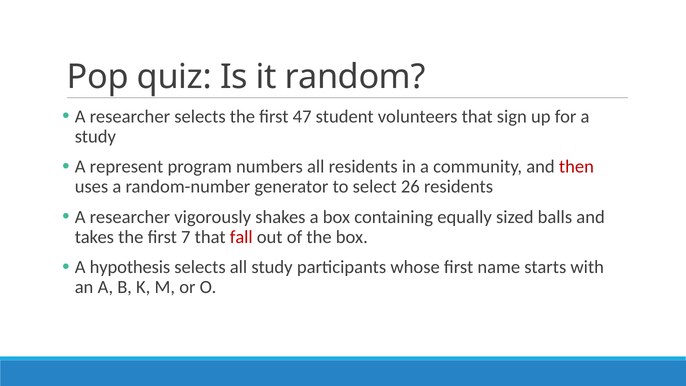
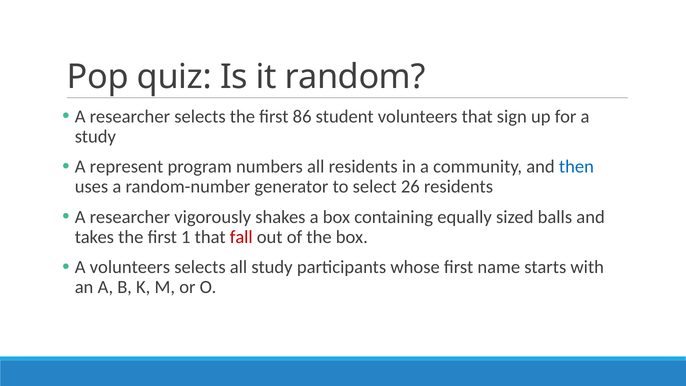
47: 47 -> 86
then colour: red -> blue
7: 7 -> 1
A hypothesis: hypothesis -> volunteers
